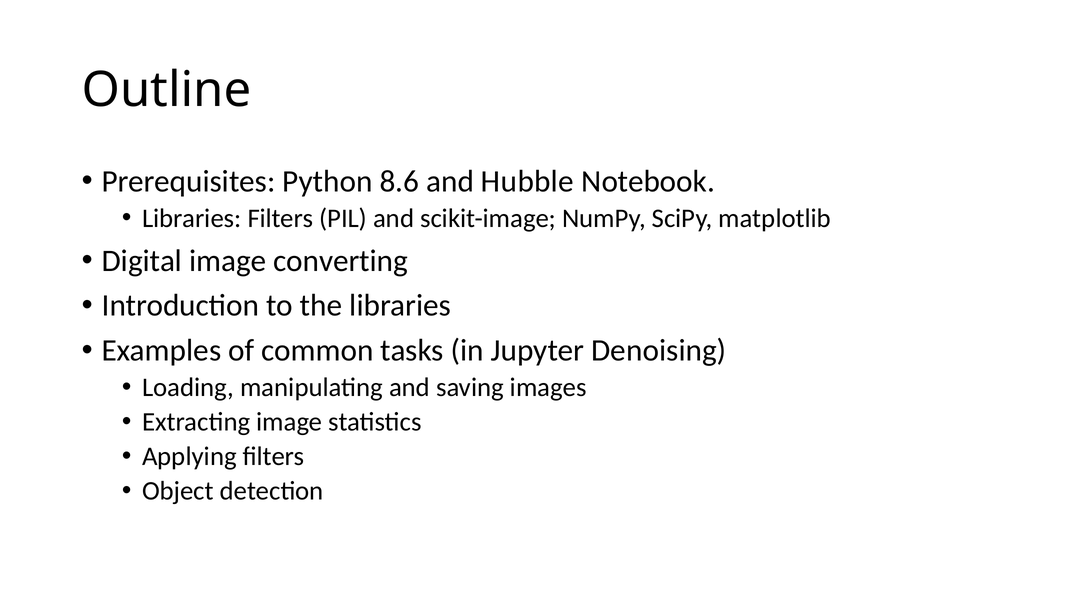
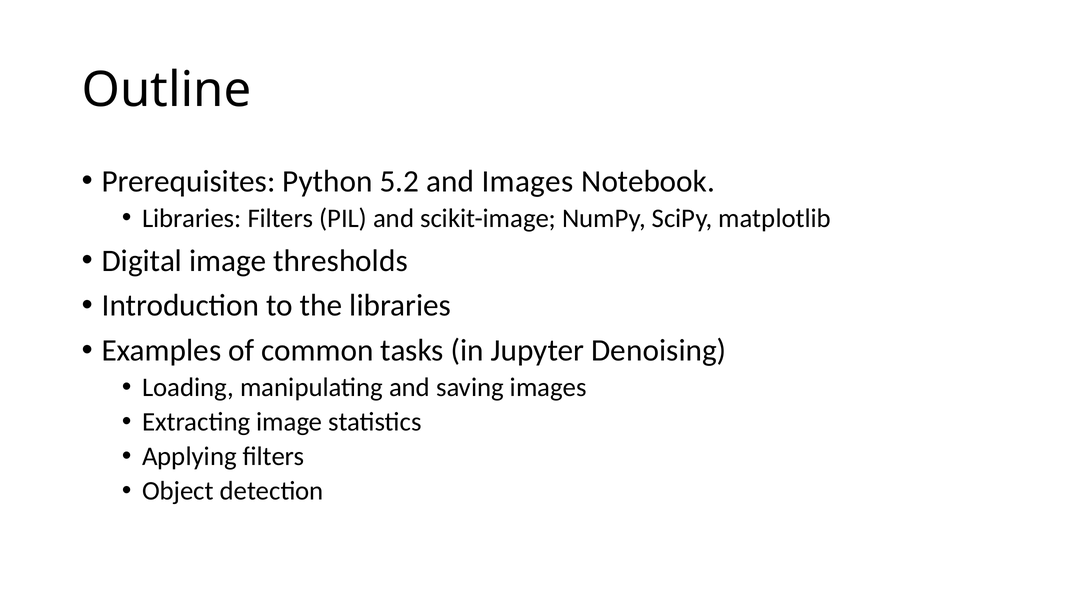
8.6: 8.6 -> 5.2
and Hubble: Hubble -> Images
converting: converting -> thresholds
